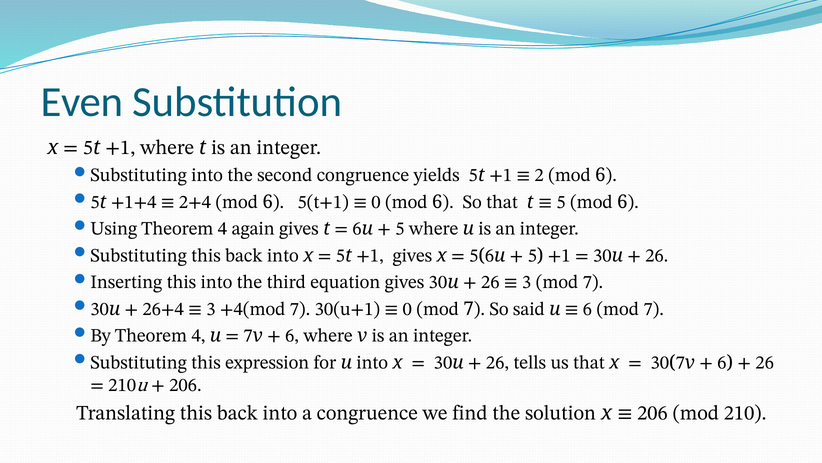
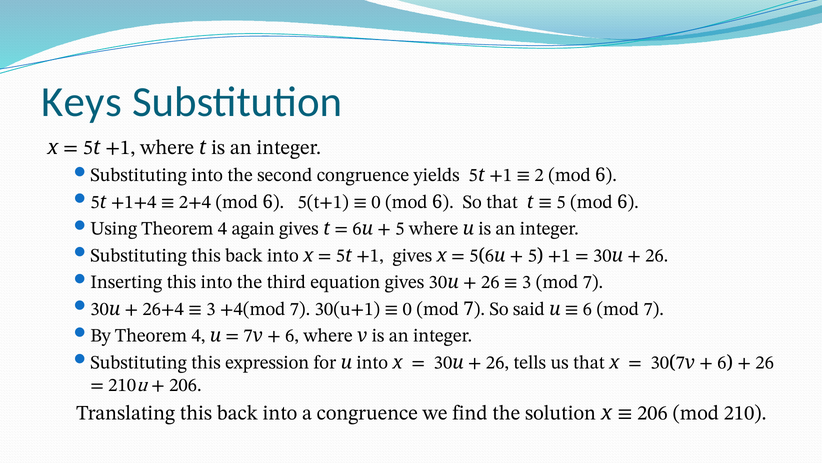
Even: Even -> Keys
